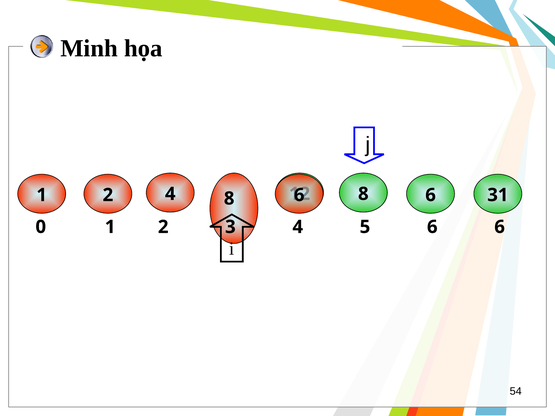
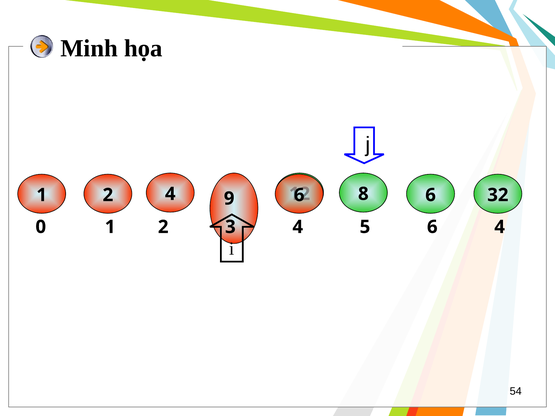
2 8: 8 -> 9
31: 31 -> 32
6 6: 6 -> 4
